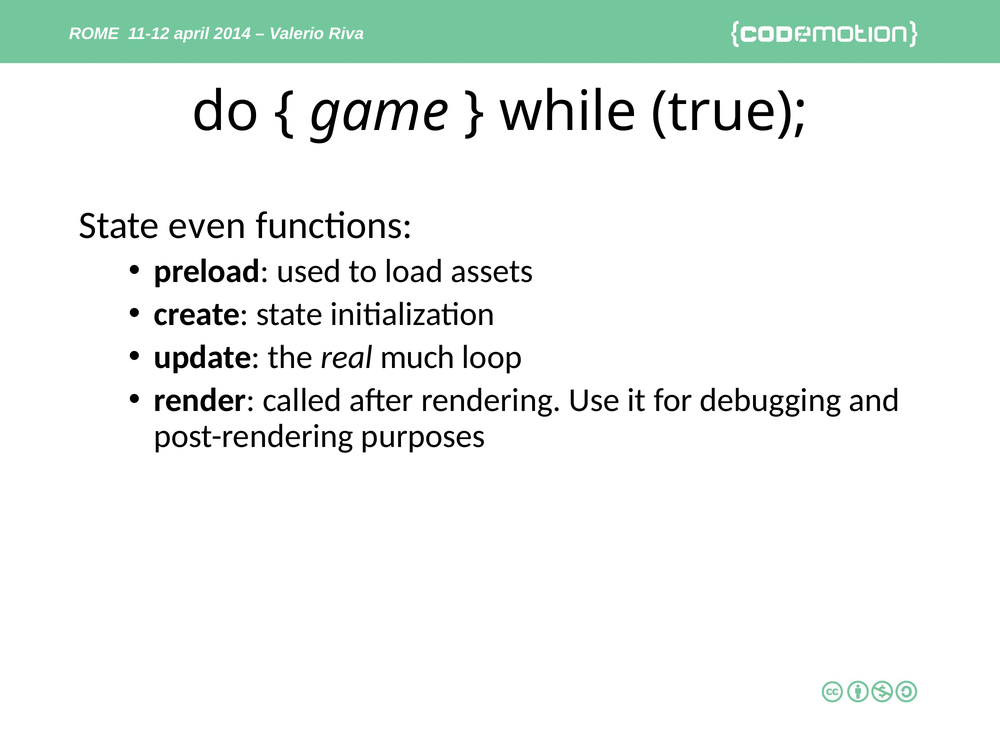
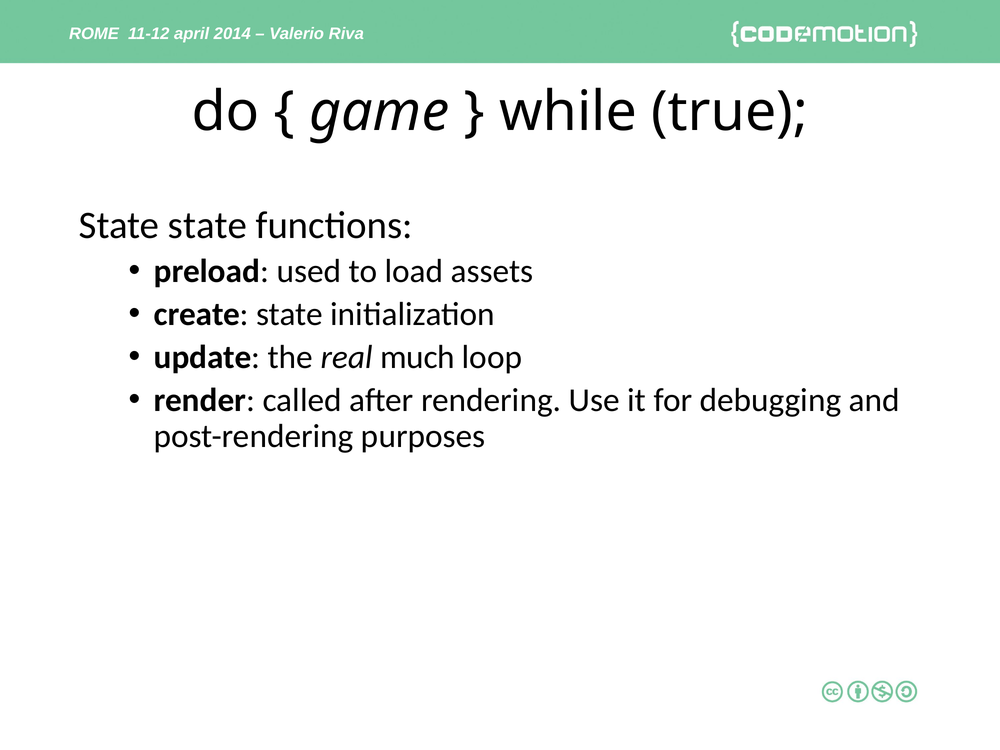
State even: even -> state
